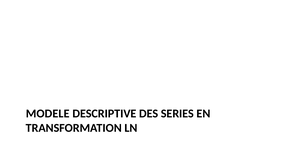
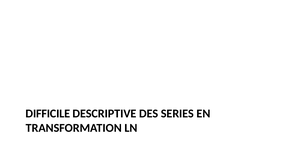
MODELE: MODELE -> DIFFICILE
